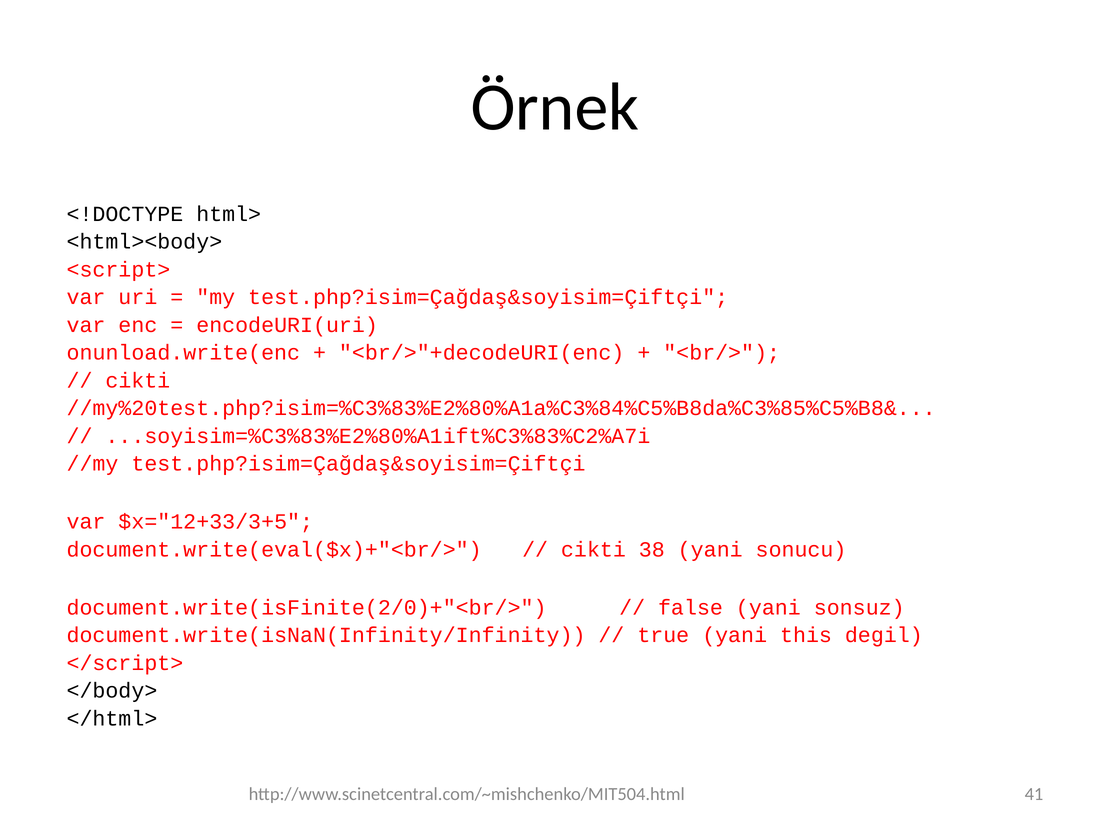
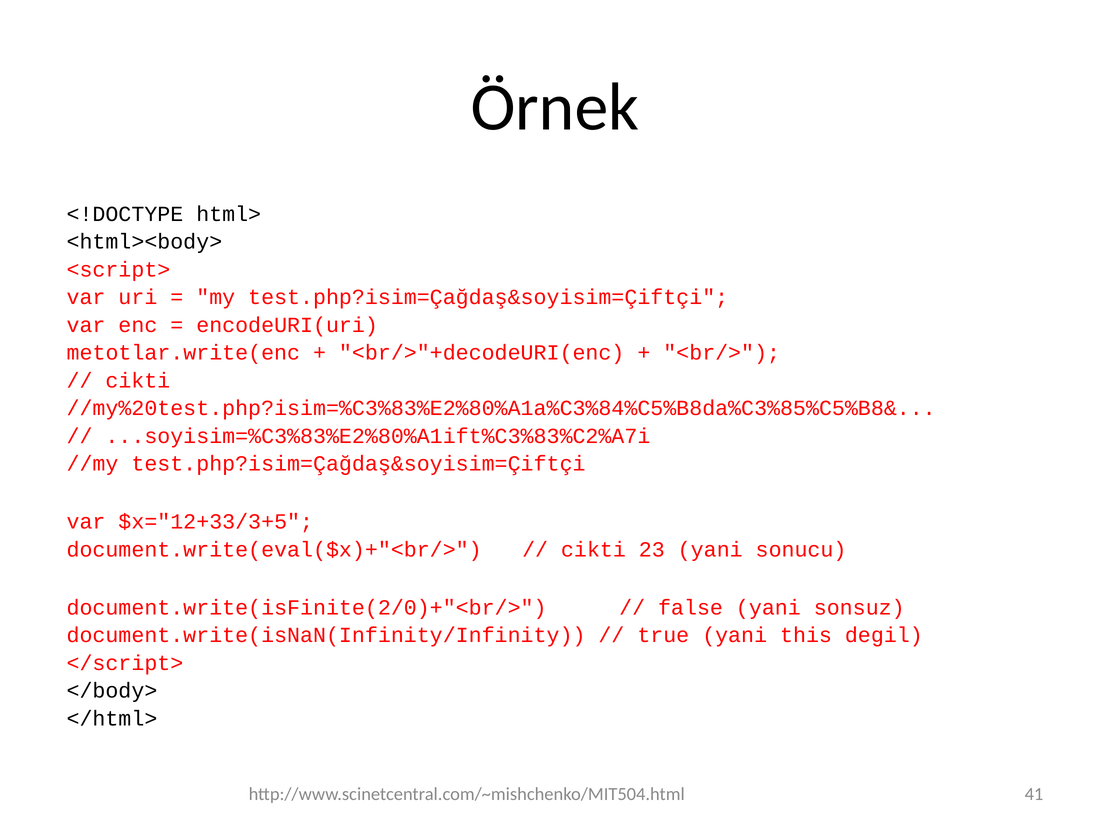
onunload.write(enc: onunload.write(enc -> metotlar.write(enc
38: 38 -> 23
